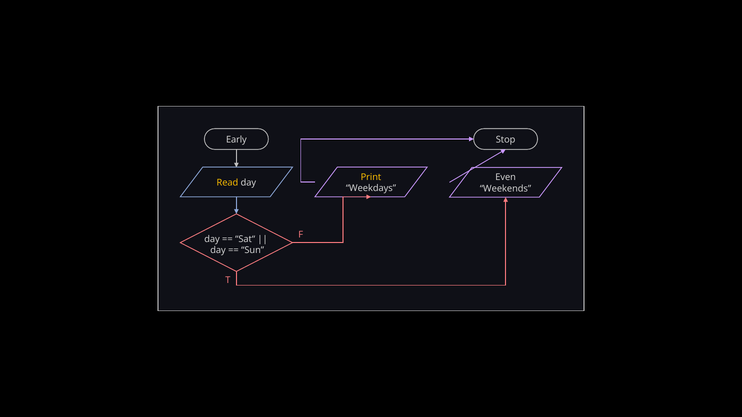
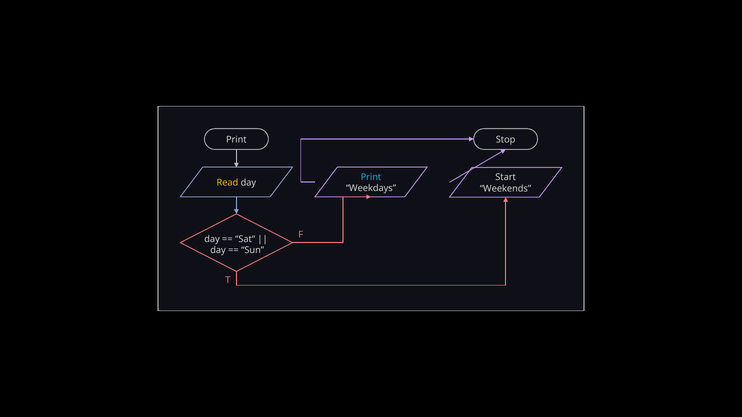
Early at (236, 140): Early -> Print
Print at (371, 177) colour: yellow -> light blue
Even: Even -> Start
